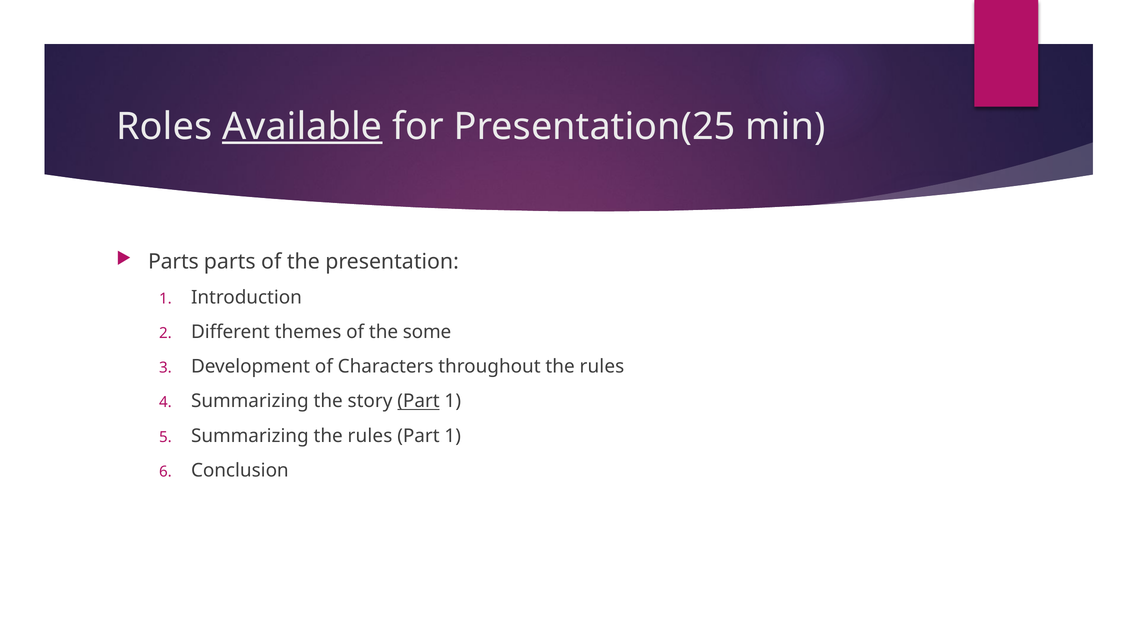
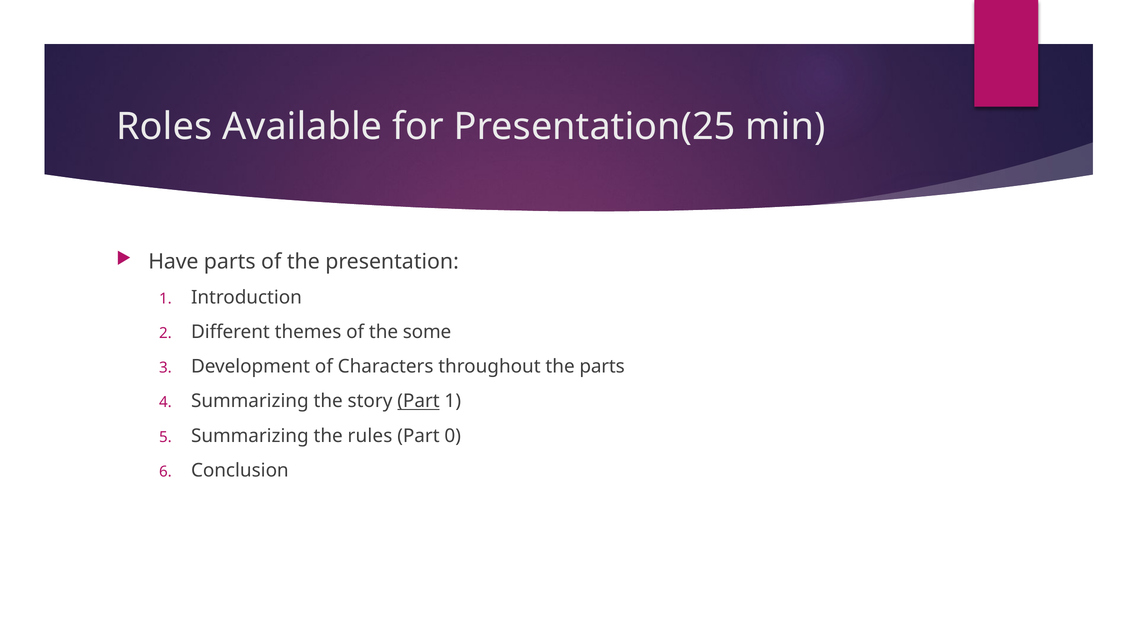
Available underline: present -> none
Parts at (173, 262): Parts -> Have
throughout the rules: rules -> parts
1 at (453, 436): 1 -> 0
